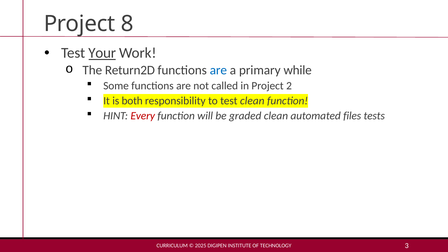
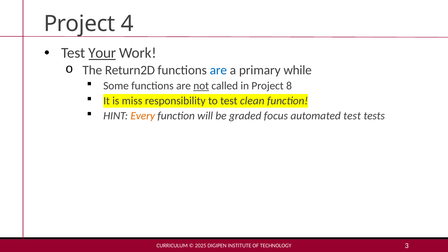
8: 8 -> 4
not underline: none -> present
2: 2 -> 8
both: both -> miss
Every colour: red -> orange
graded clean: clean -> focus
automated files: files -> test
